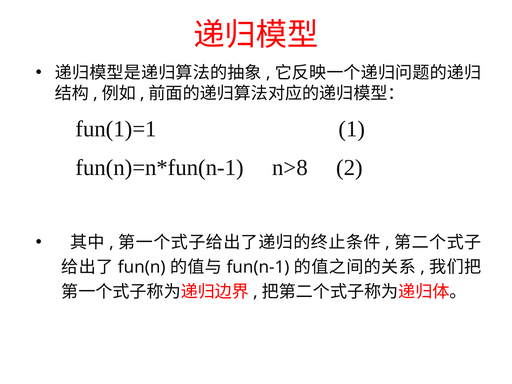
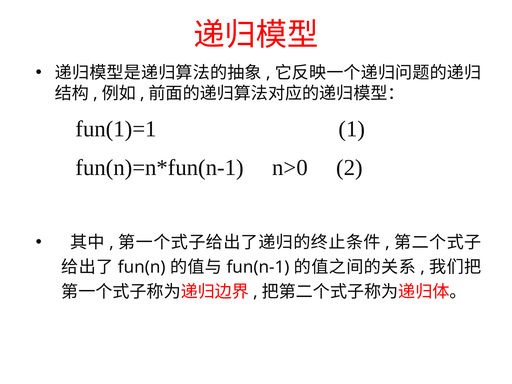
n>8: n>8 -> n>0
